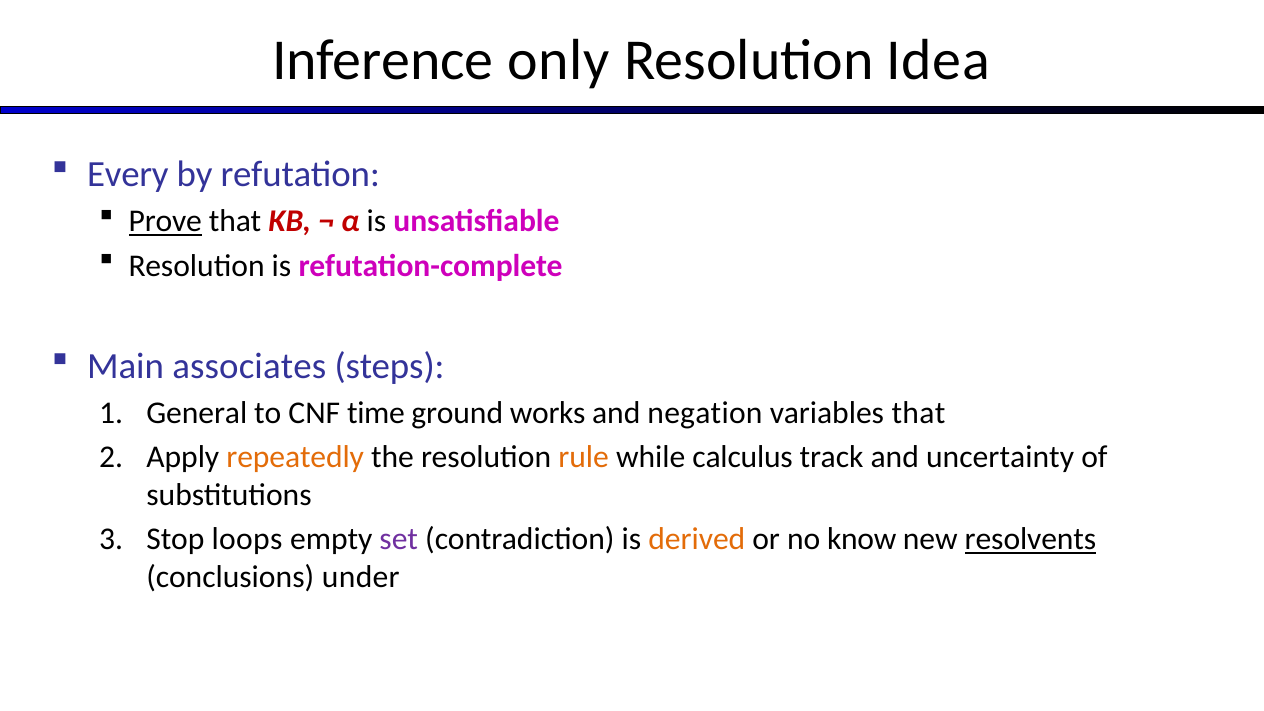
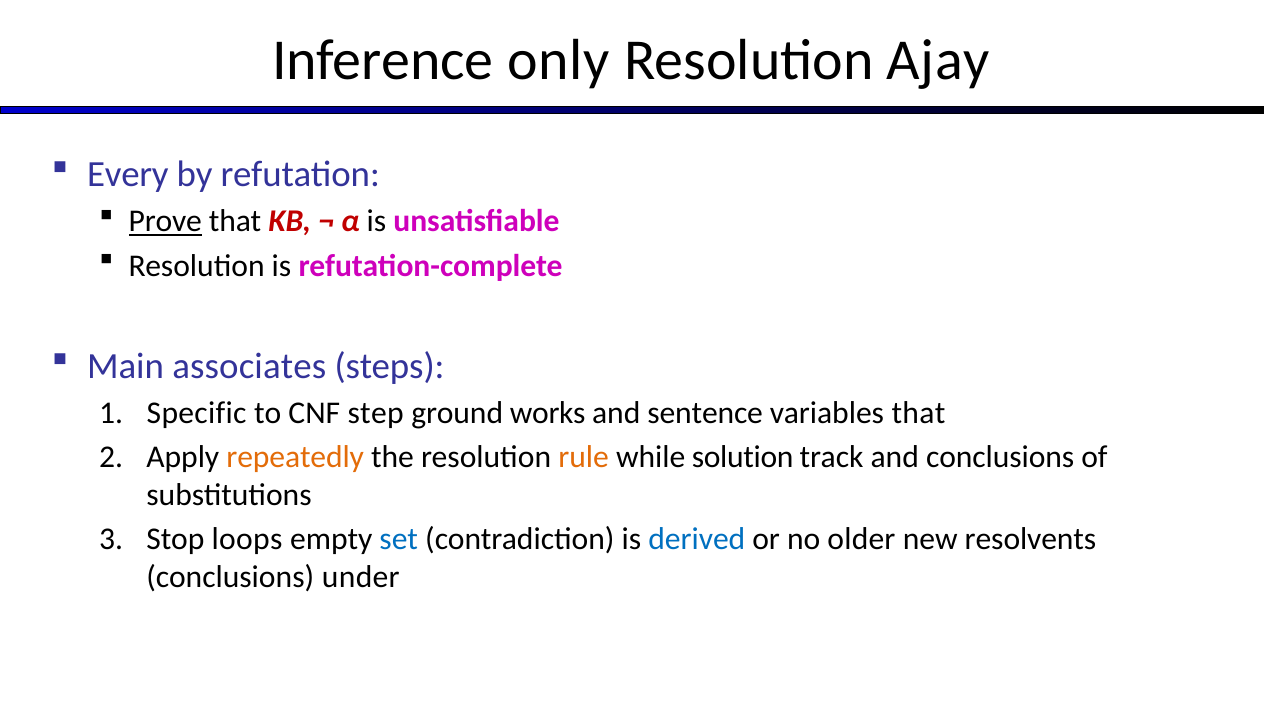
Idea: Idea -> Ajay
General: General -> Specific
time: time -> step
negation: negation -> sentence
calculus: calculus -> solution
and uncertainty: uncertainty -> conclusions
set colour: purple -> blue
derived colour: orange -> blue
know: know -> older
resolvents underline: present -> none
